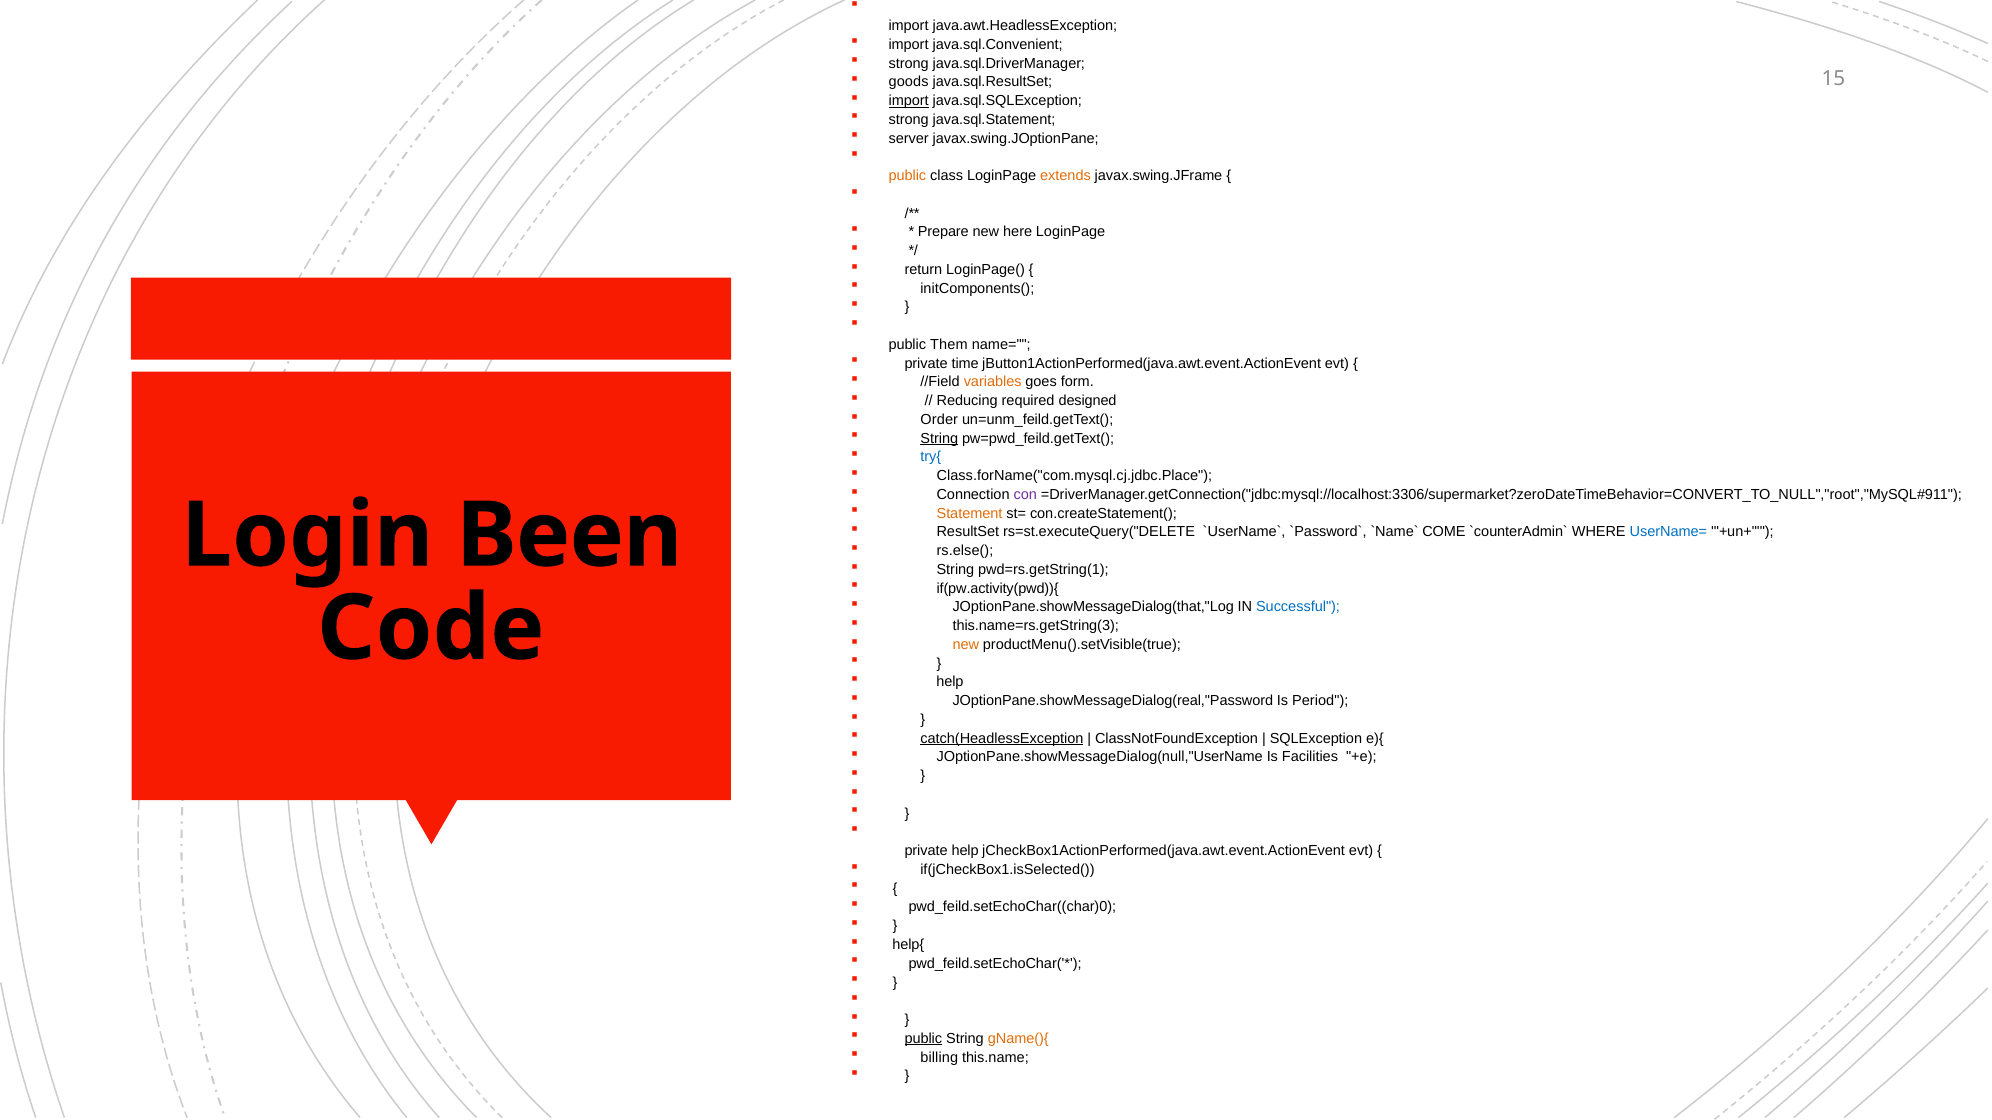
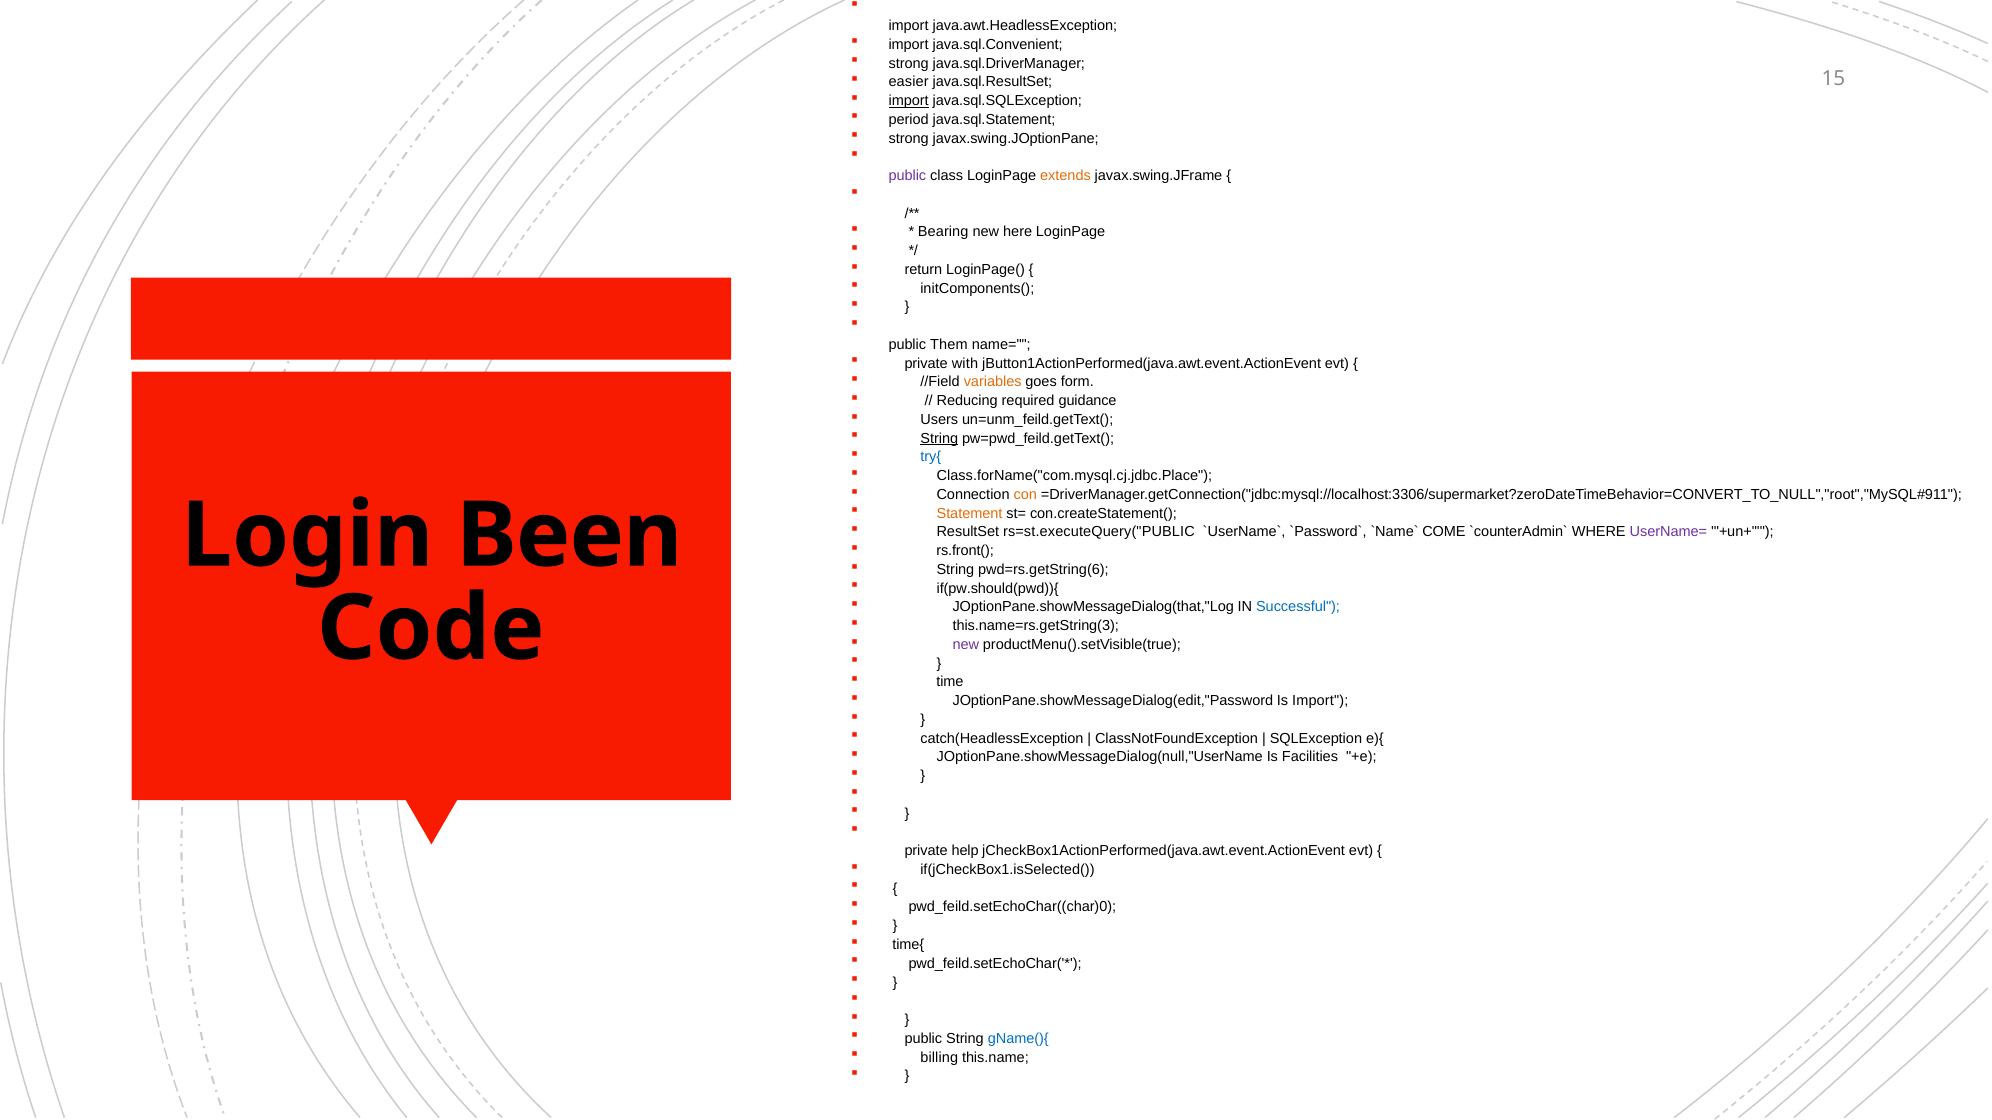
goods: goods -> easier
strong at (909, 120): strong -> period
server at (909, 138): server -> strong
public at (907, 176) colour: orange -> purple
Prepare: Prepare -> Bearing
time: time -> with
designed: designed -> guidance
Order: Order -> Users
con colour: purple -> orange
rs=st.executeQuery("DELETE: rs=st.executeQuery("DELETE -> rs=st.executeQuery("PUBLIC
UserName= colour: blue -> purple
rs.else(: rs.else( -> rs.front(
pwd=rs.getString(1: pwd=rs.getString(1 -> pwd=rs.getString(6
if(pw.activity(pwd)){: if(pw.activity(pwd)){ -> if(pw.should(pwd)){
new at (966, 645) colour: orange -> purple
help at (950, 682): help -> time
JOptionPane.showMessageDialog(real,"Password: JOptionPane.showMessageDialog(real,"Password -> JOptionPane.showMessageDialog(edit,"Password
Is Period: Period -> Import
catch(HeadlessException underline: present -> none
help{: help{ -> time{
public at (923, 1039) underline: present -> none
gName(){ colour: orange -> blue
